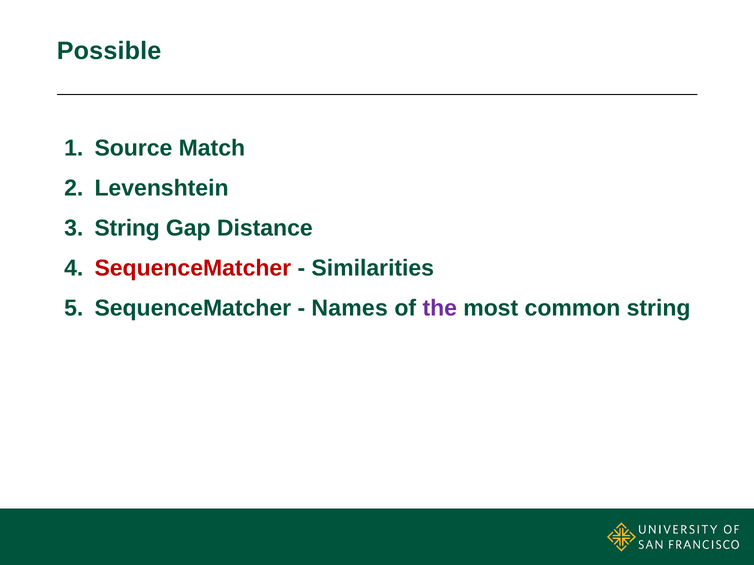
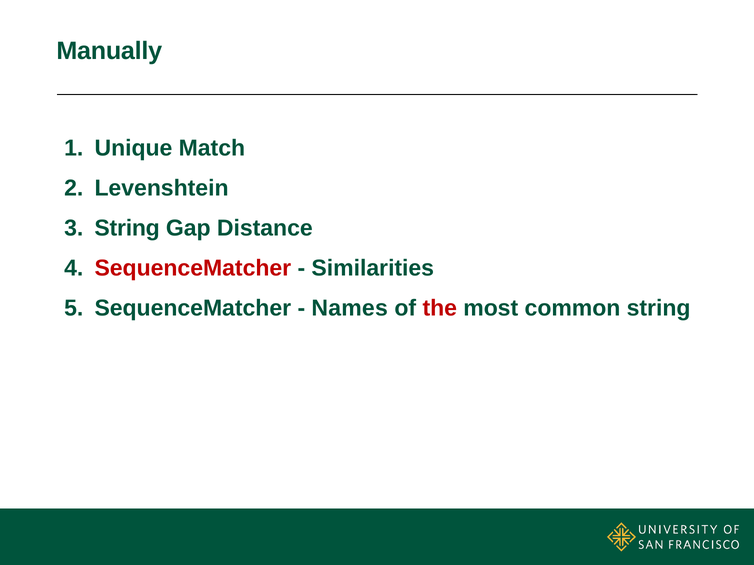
Possible: Possible -> Manually
Source: Source -> Unique
the colour: purple -> red
